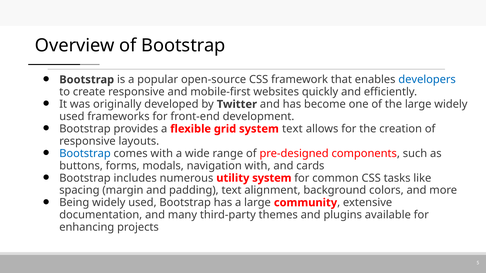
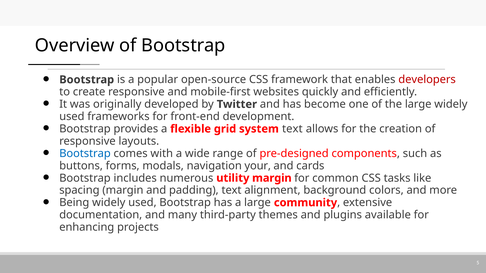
developers colour: blue -> red
navigation with: with -> your
utility system: system -> margin
